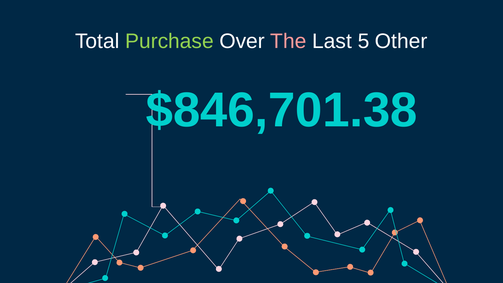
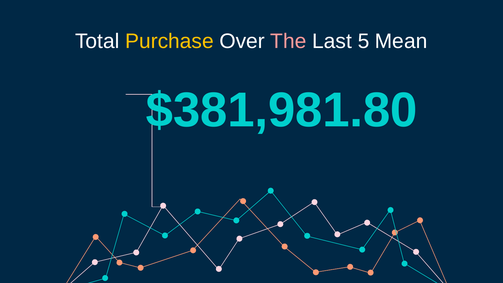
Purchase colour: light green -> yellow
Other: Other -> Mean
$846,701.38: $846,701.38 -> $381,981.80
